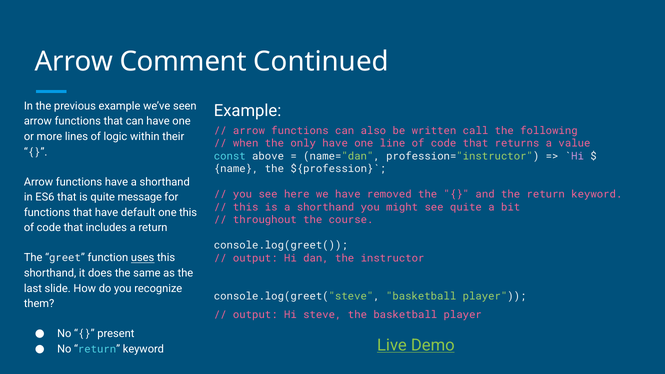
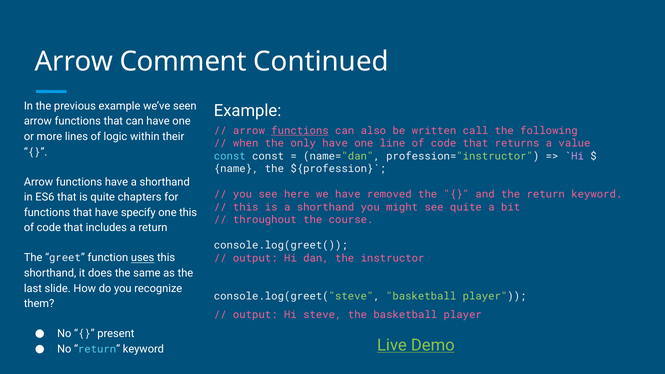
functions at (300, 131) underline: none -> present
const above: above -> const
message: message -> chapters
default: default -> specify
